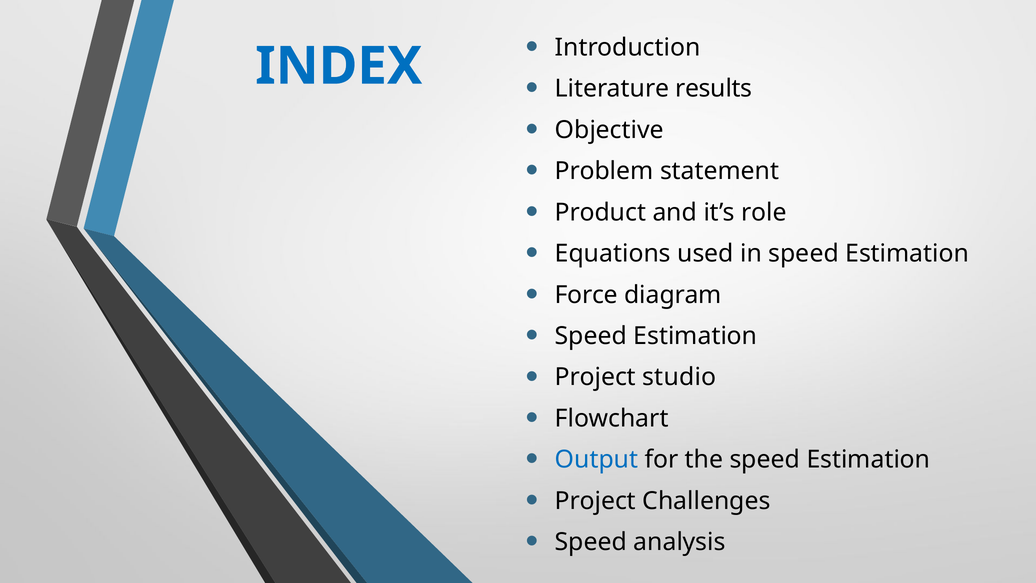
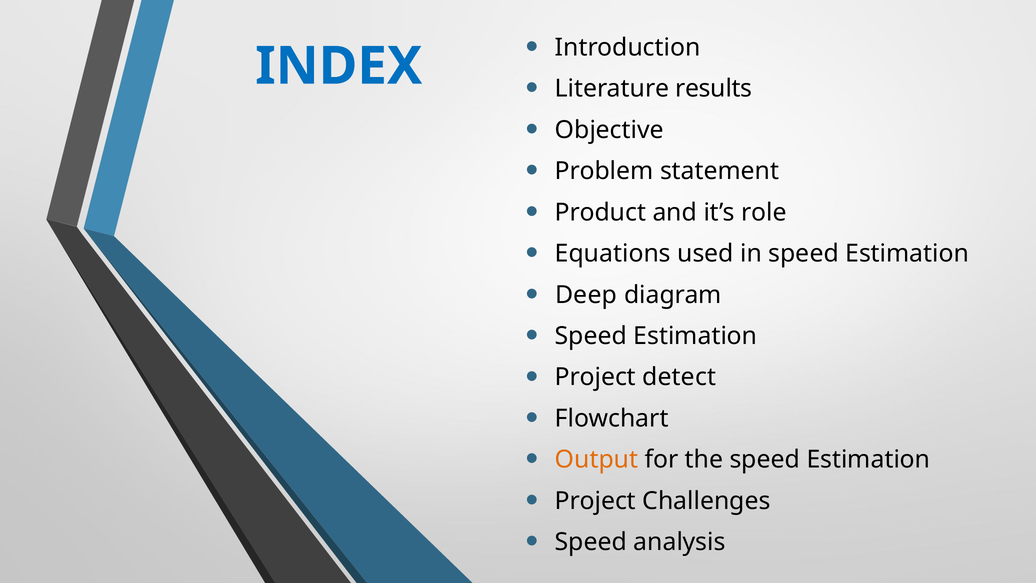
Force: Force -> Deep
studio: studio -> detect
Output colour: blue -> orange
